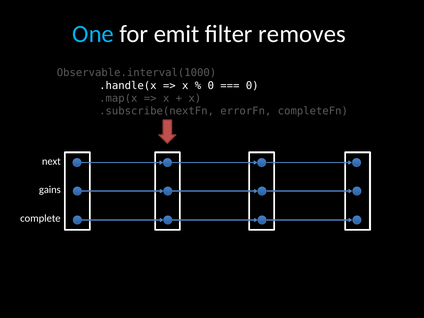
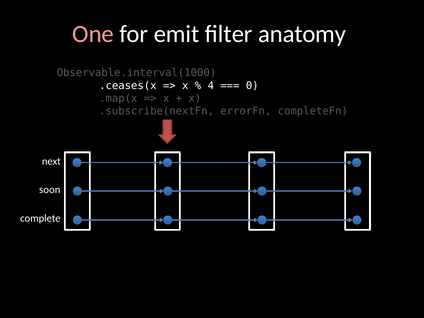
One colour: light blue -> pink
removes: removes -> anatomy
.handle(x: .handle(x -> .ceases(x
0 at (211, 86): 0 -> 4
gains: gains -> soon
